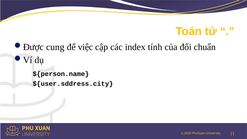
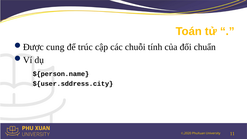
việc: việc -> trúc
index: index -> chuỗi
